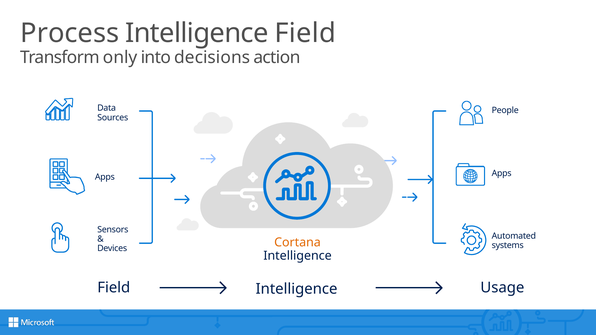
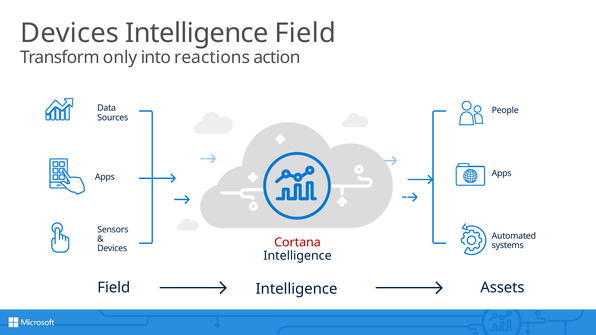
Process at (70, 33): Process -> Devices
decisions: decisions -> reactions
Cortana colour: orange -> red
Usage: Usage -> Assets
